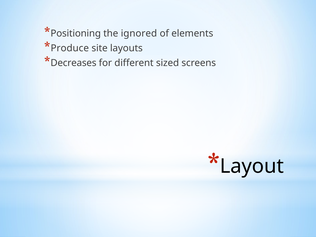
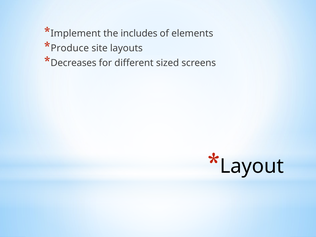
Positioning: Positioning -> Implement
ignored: ignored -> includes
